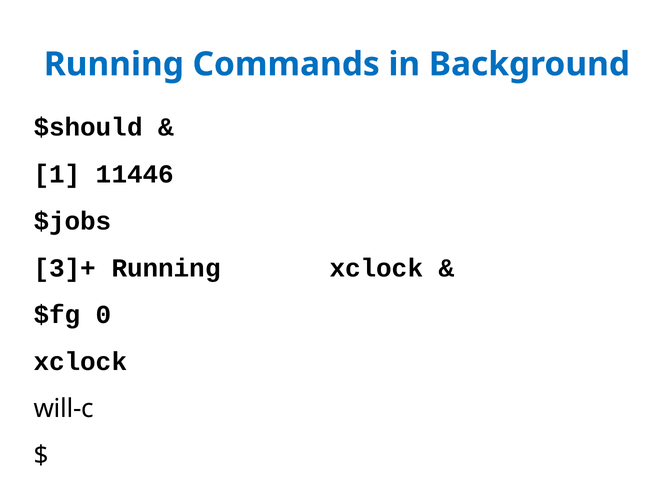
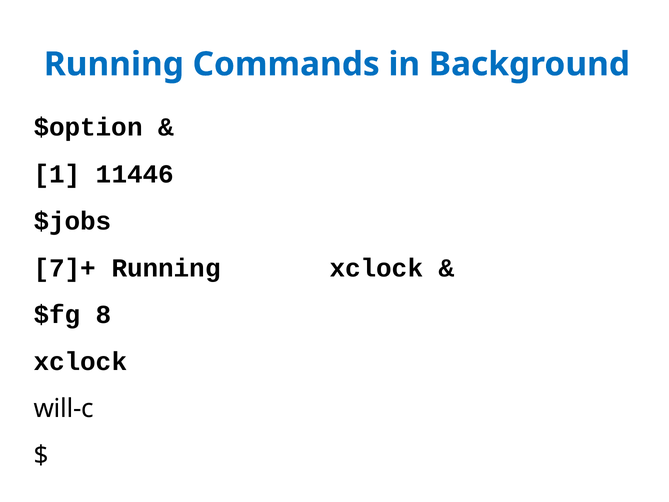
$should: $should -> $option
3]+: 3]+ -> 7]+
0: 0 -> 8
